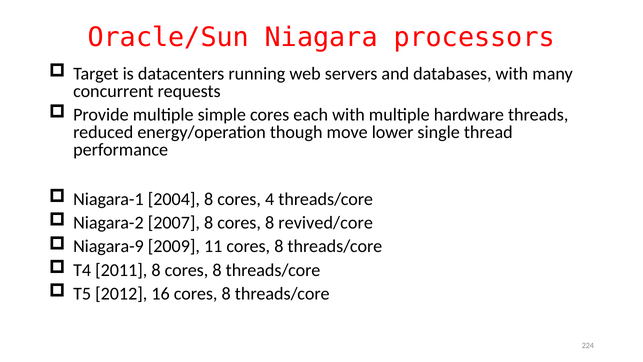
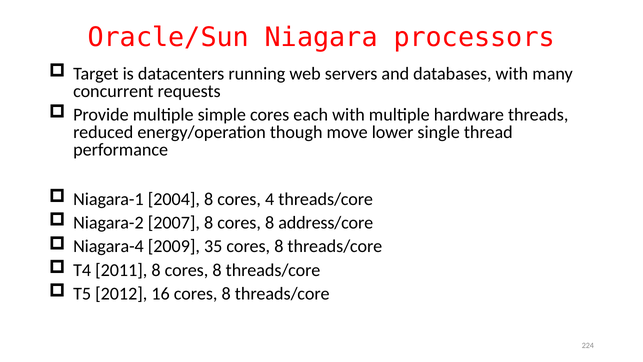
revived/core: revived/core -> address/core
Niagara-9: Niagara-9 -> Niagara-4
11: 11 -> 35
